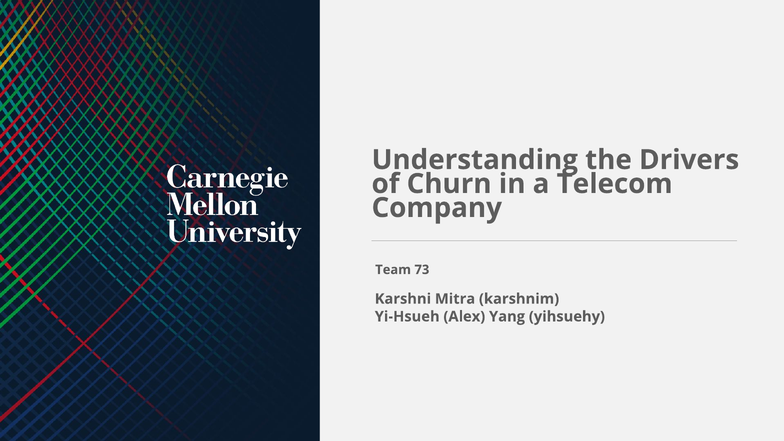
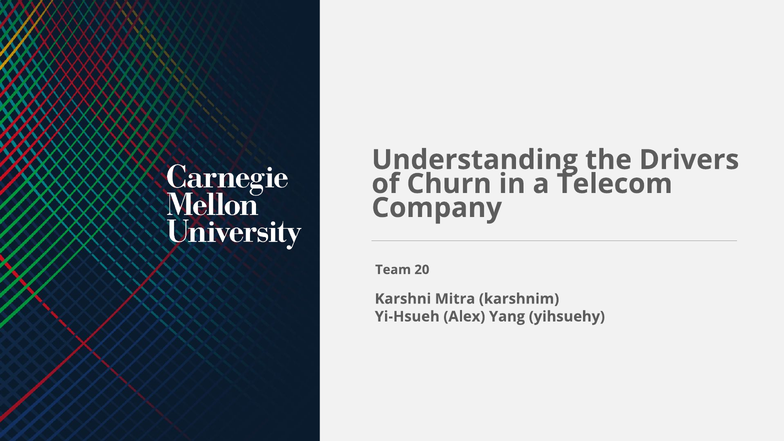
73: 73 -> 20
